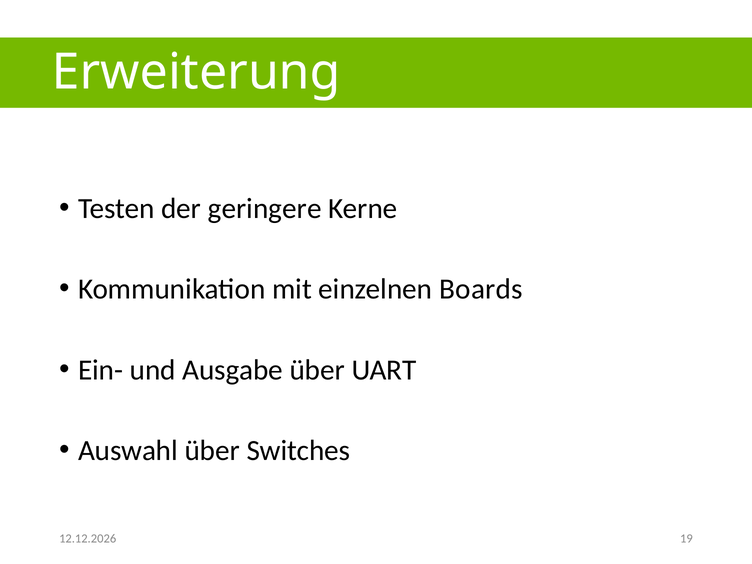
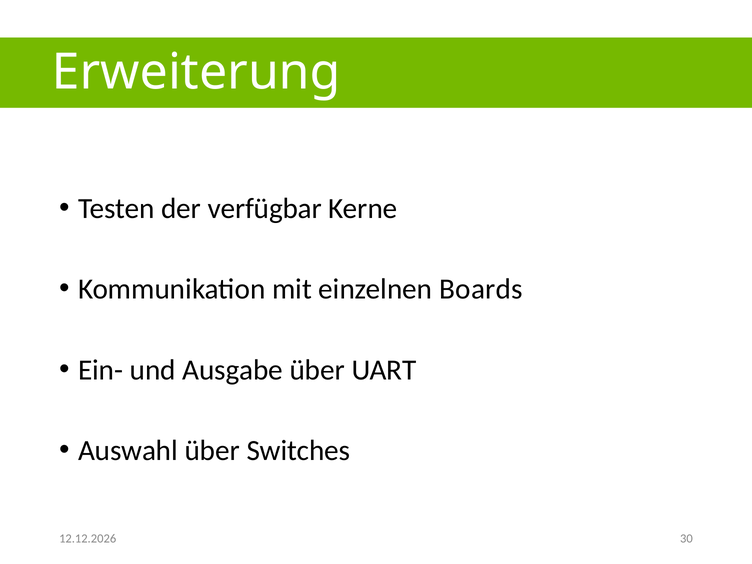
geringere: geringere -> verfügbar
19: 19 -> 30
